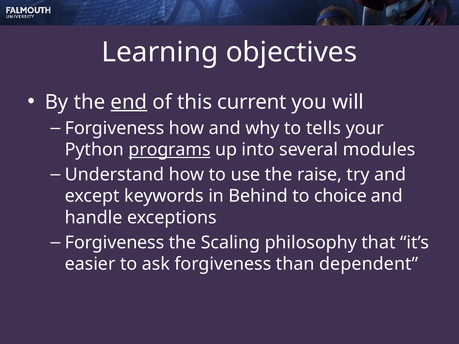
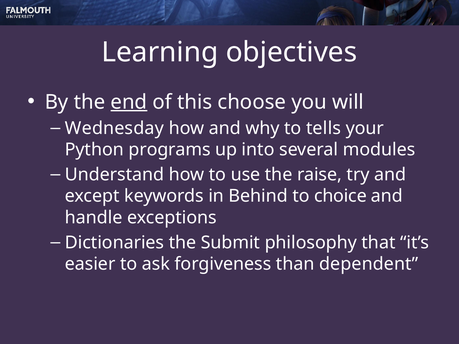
current: current -> choose
Forgiveness at (115, 128): Forgiveness -> Wednesday
programs underline: present -> none
Forgiveness at (115, 243): Forgiveness -> Dictionaries
Scaling: Scaling -> Submit
